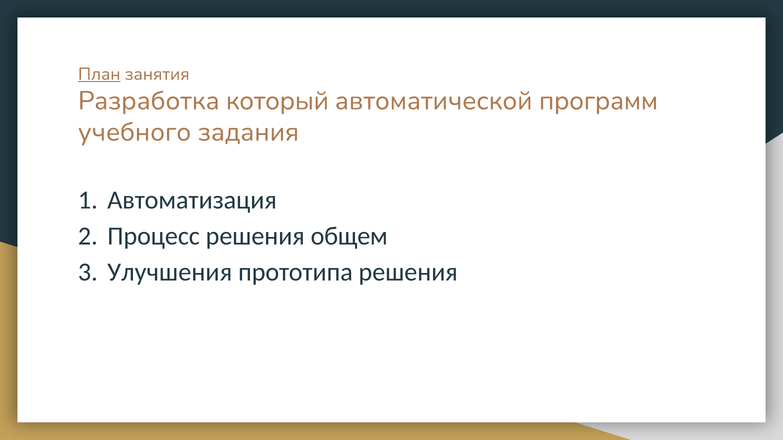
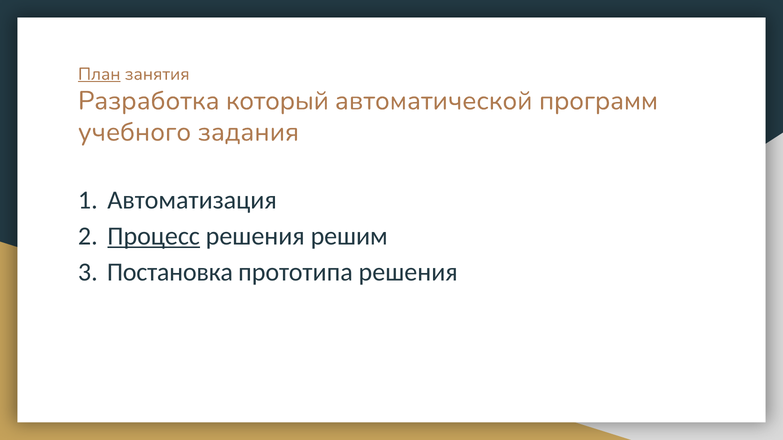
Процесс underline: none -> present
общем: общем -> решим
Улучшения: Улучшения -> Постановка
